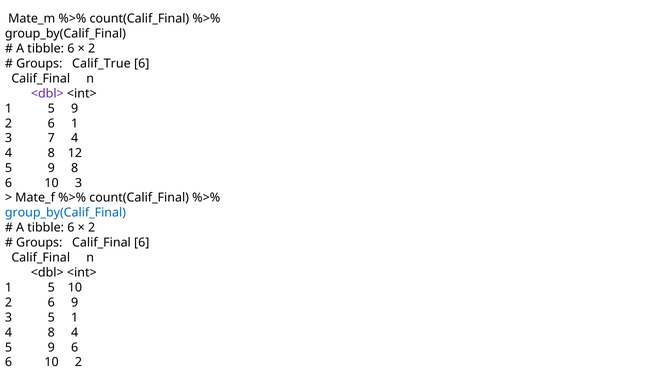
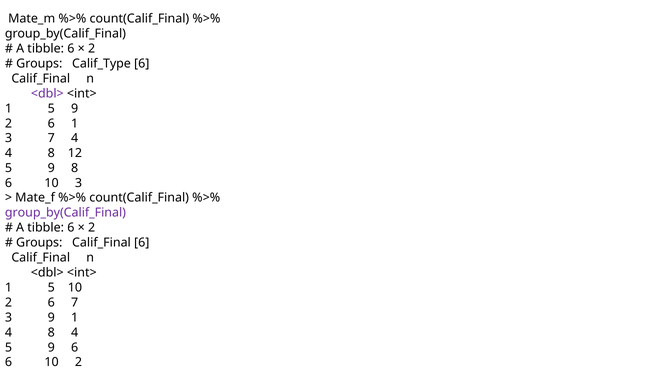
Calif_True: Calif_True -> Calif_Type
group_by(Calif_Final at (65, 213) colour: blue -> purple
6 9: 9 -> 7
3 5: 5 -> 9
